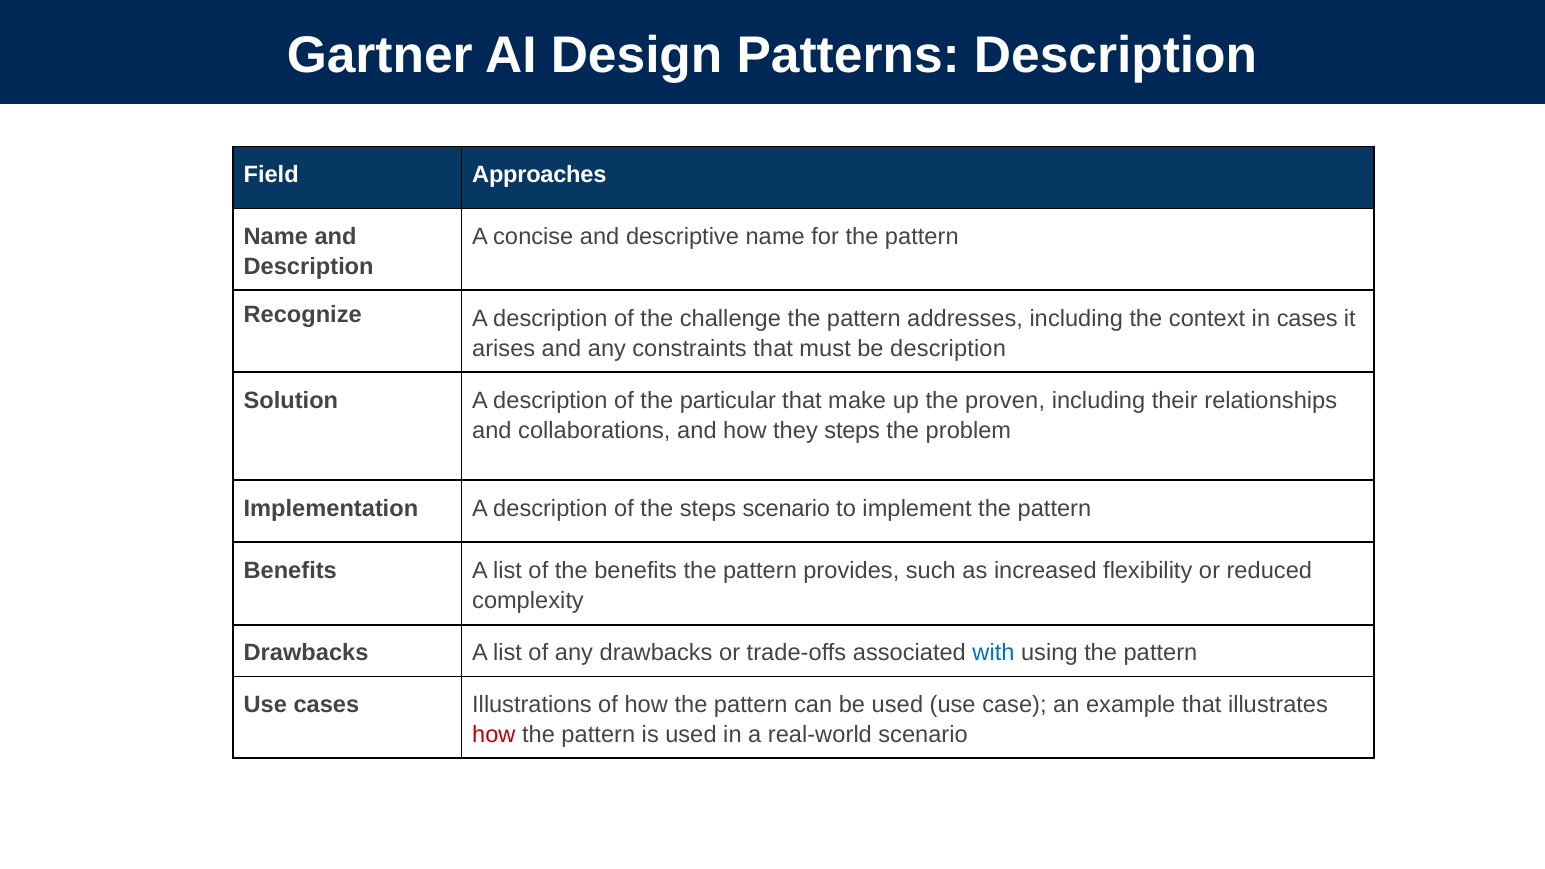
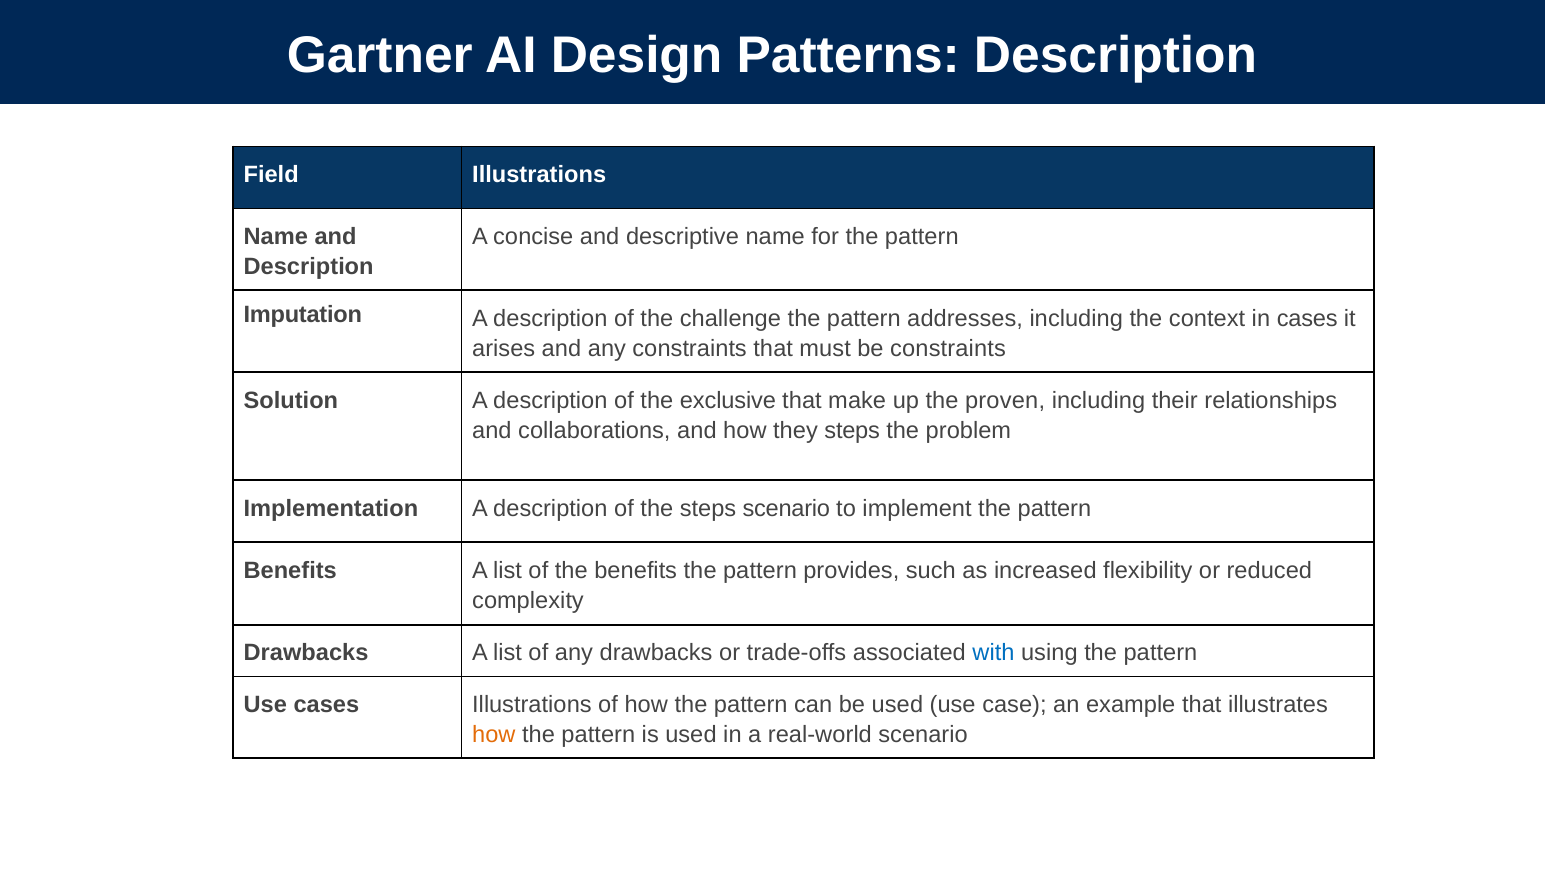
Field Approaches: Approaches -> Illustrations
Recognize: Recognize -> Imputation
be description: description -> constraints
particular: particular -> exclusive
how at (494, 735) colour: red -> orange
